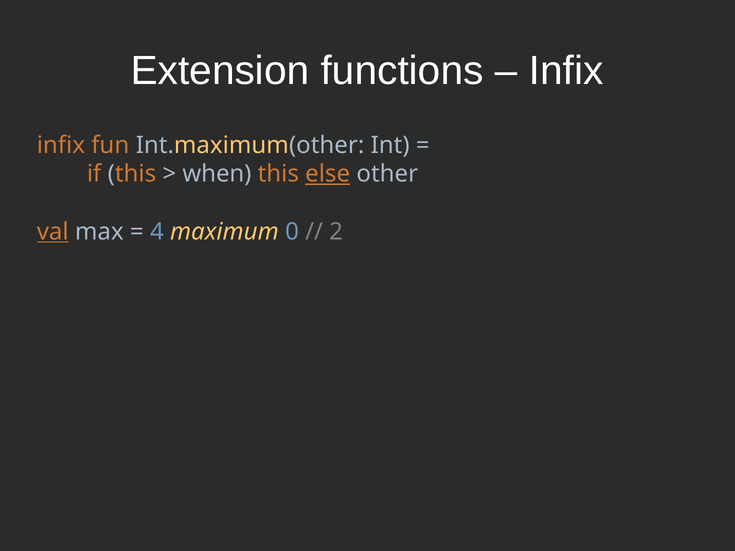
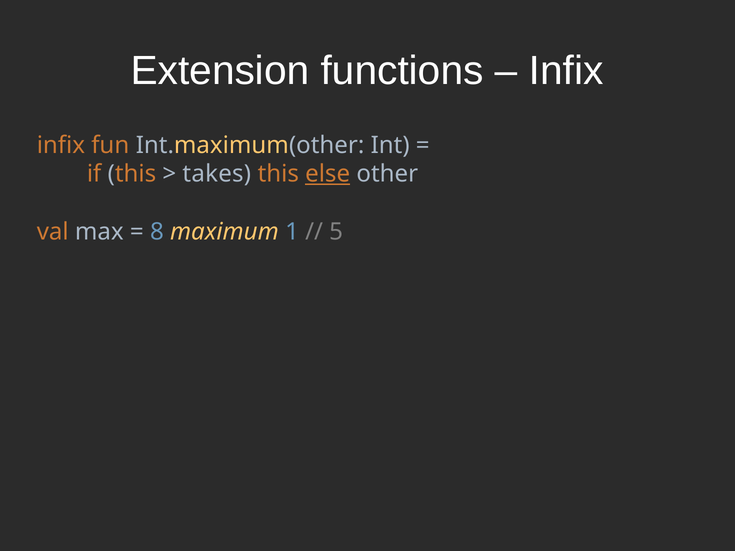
when: when -> takes
val underline: present -> none
4: 4 -> 8
0: 0 -> 1
2: 2 -> 5
